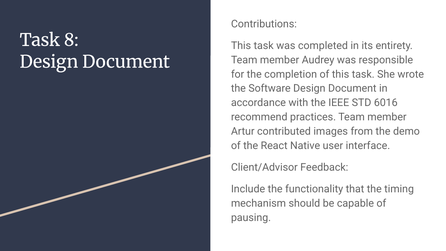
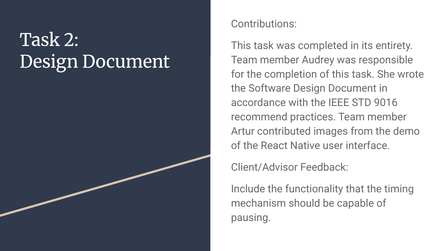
8: 8 -> 2
6016: 6016 -> 9016
